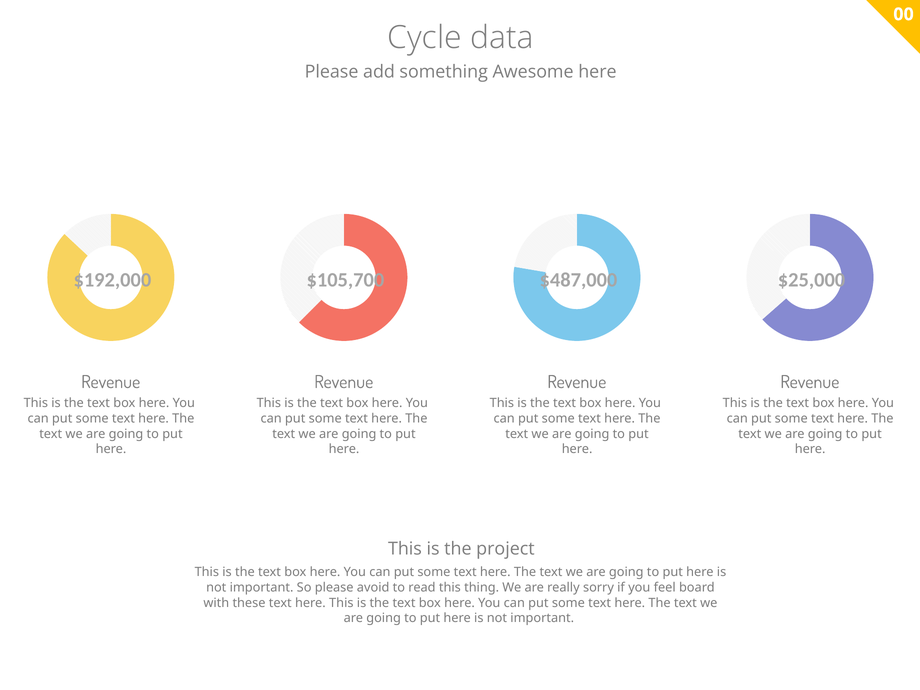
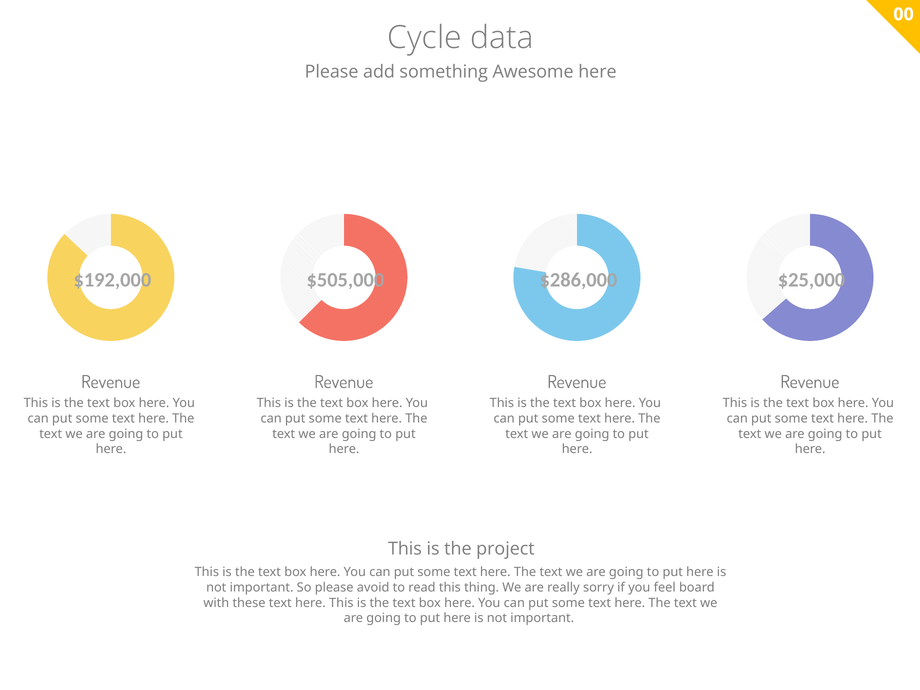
$105,700: $105,700 -> $505,000
$487,000: $487,000 -> $286,000
